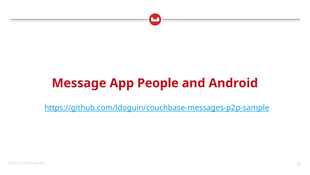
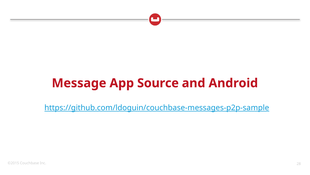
People: People -> Source
